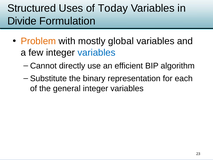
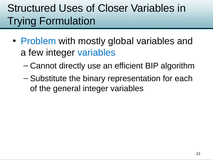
Today: Today -> Closer
Divide: Divide -> Trying
Problem colour: orange -> blue
